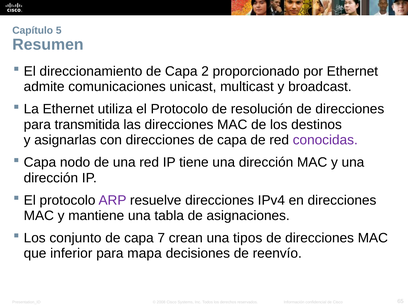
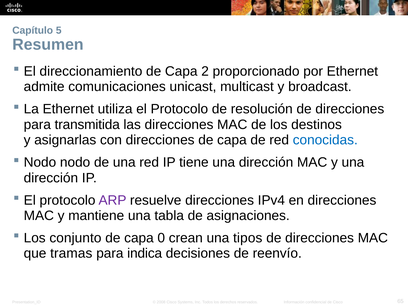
conocidas colour: purple -> blue
Capa at (40, 162): Capa -> Nodo
7: 7 -> 0
inferior: inferior -> tramas
mapa: mapa -> indica
